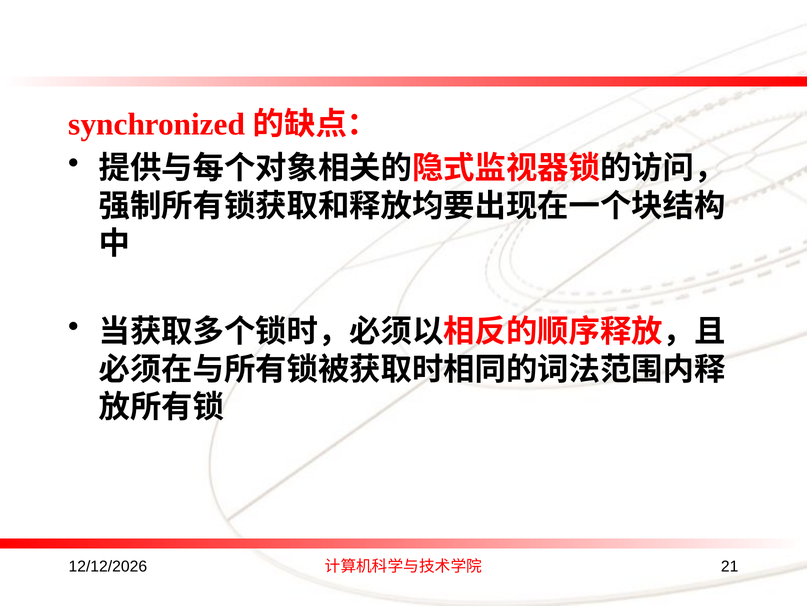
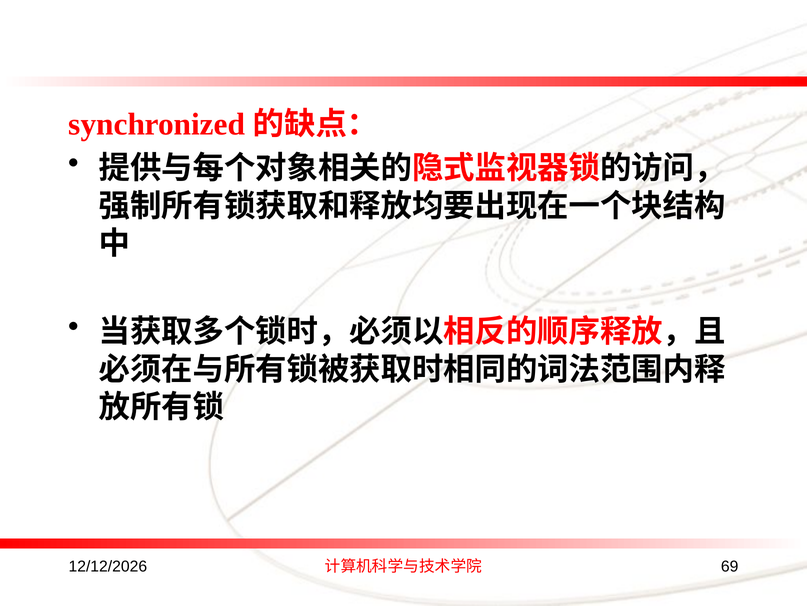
21: 21 -> 69
